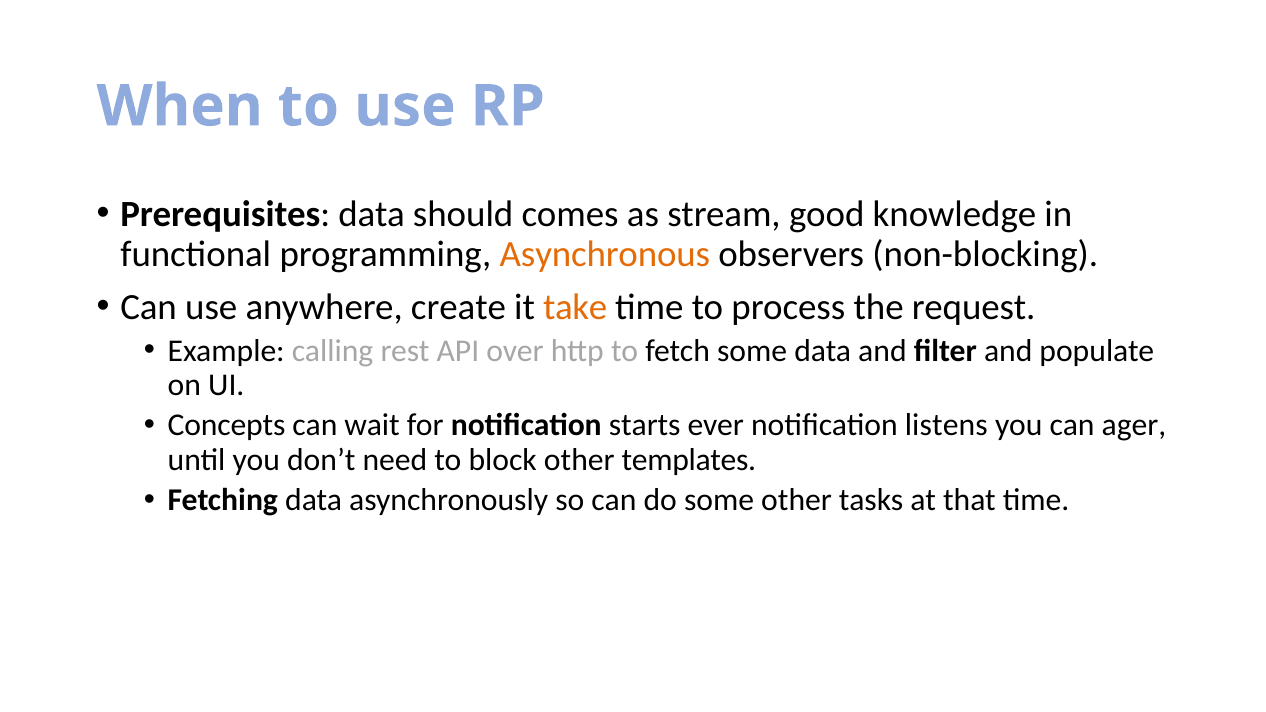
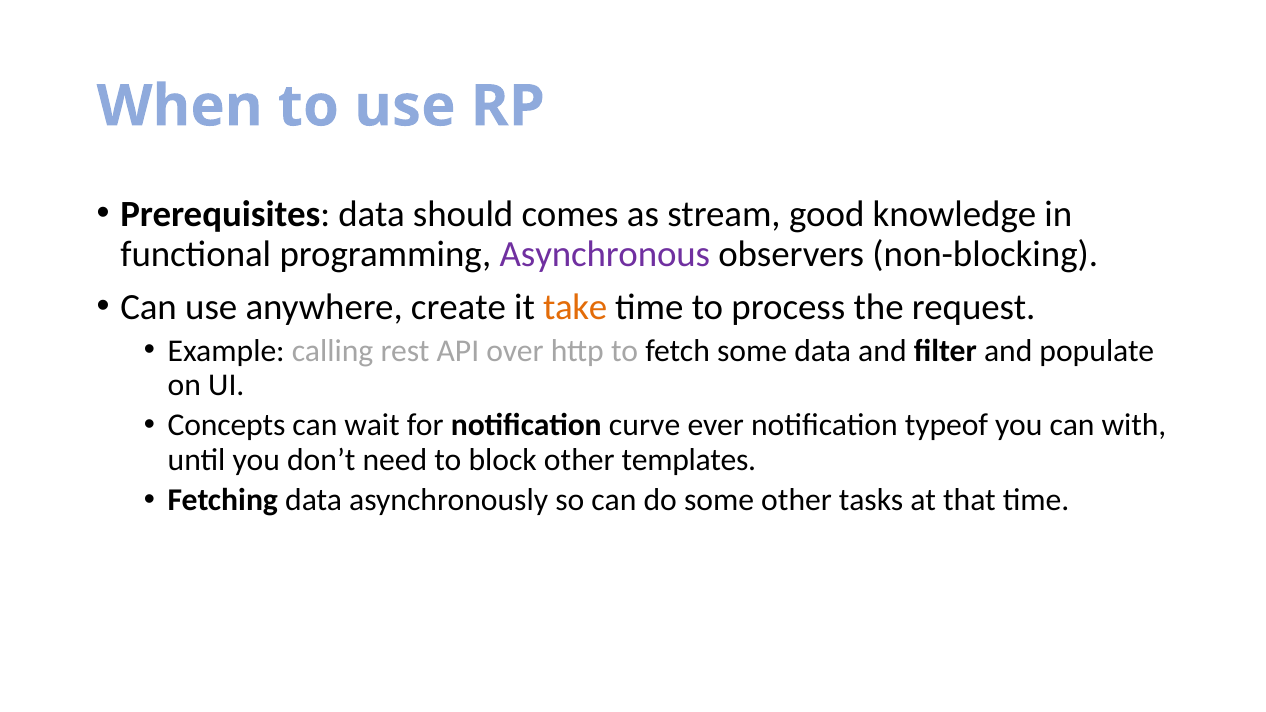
Asynchronous colour: orange -> purple
starts: starts -> curve
listens: listens -> typeof
ager: ager -> with
